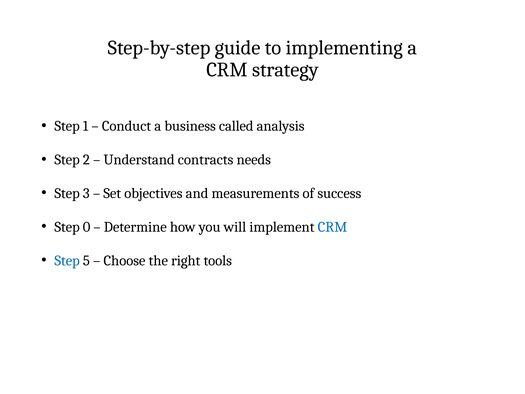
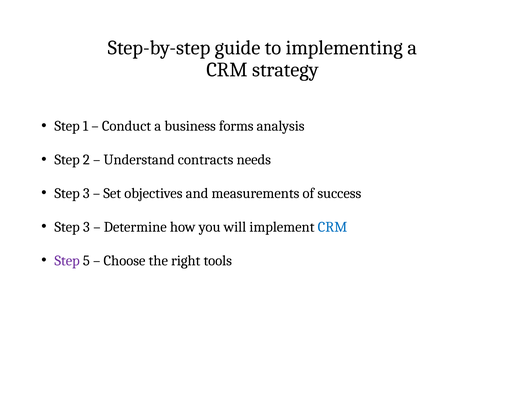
called: called -> forms
0 at (87, 227): 0 -> 3
Step at (67, 260) colour: blue -> purple
